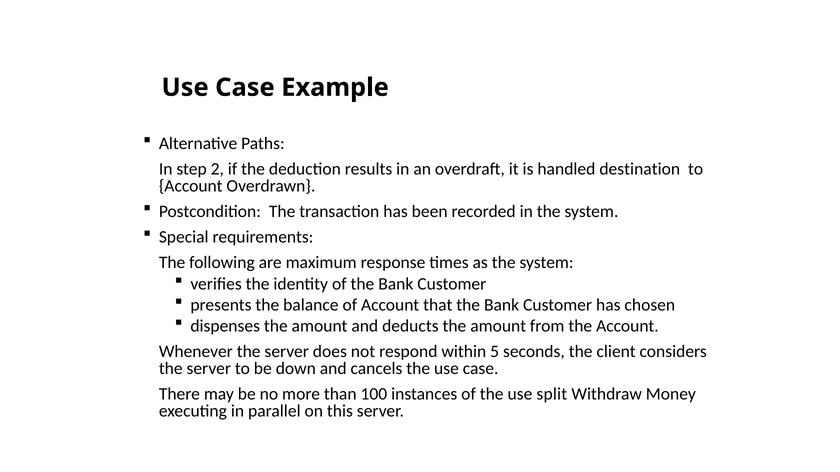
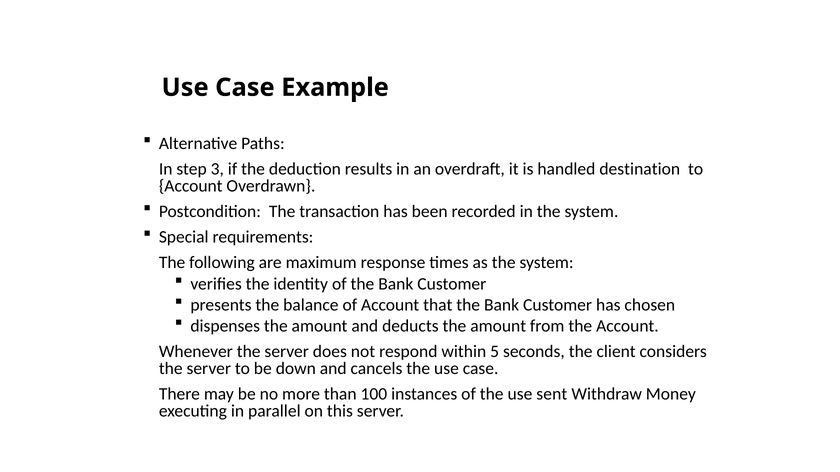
2: 2 -> 3
split: split -> sent
